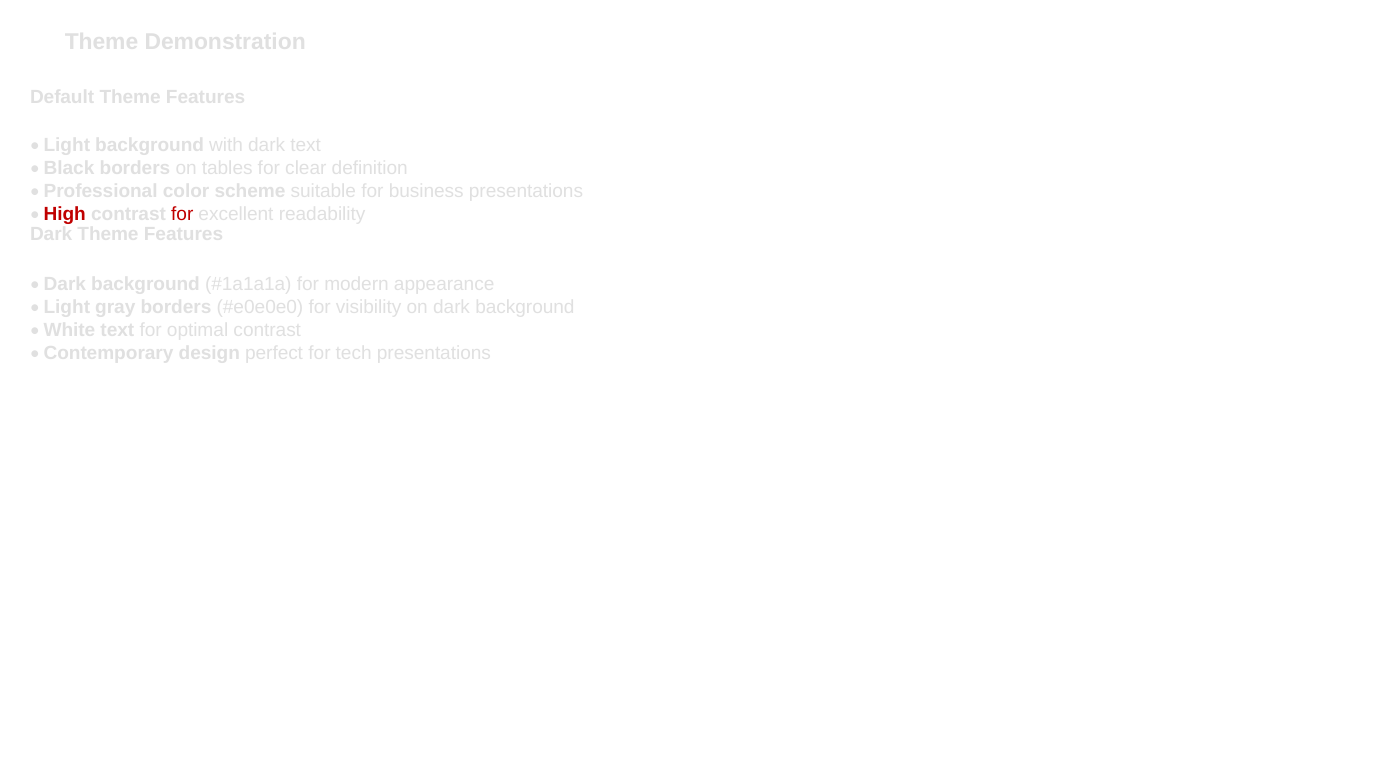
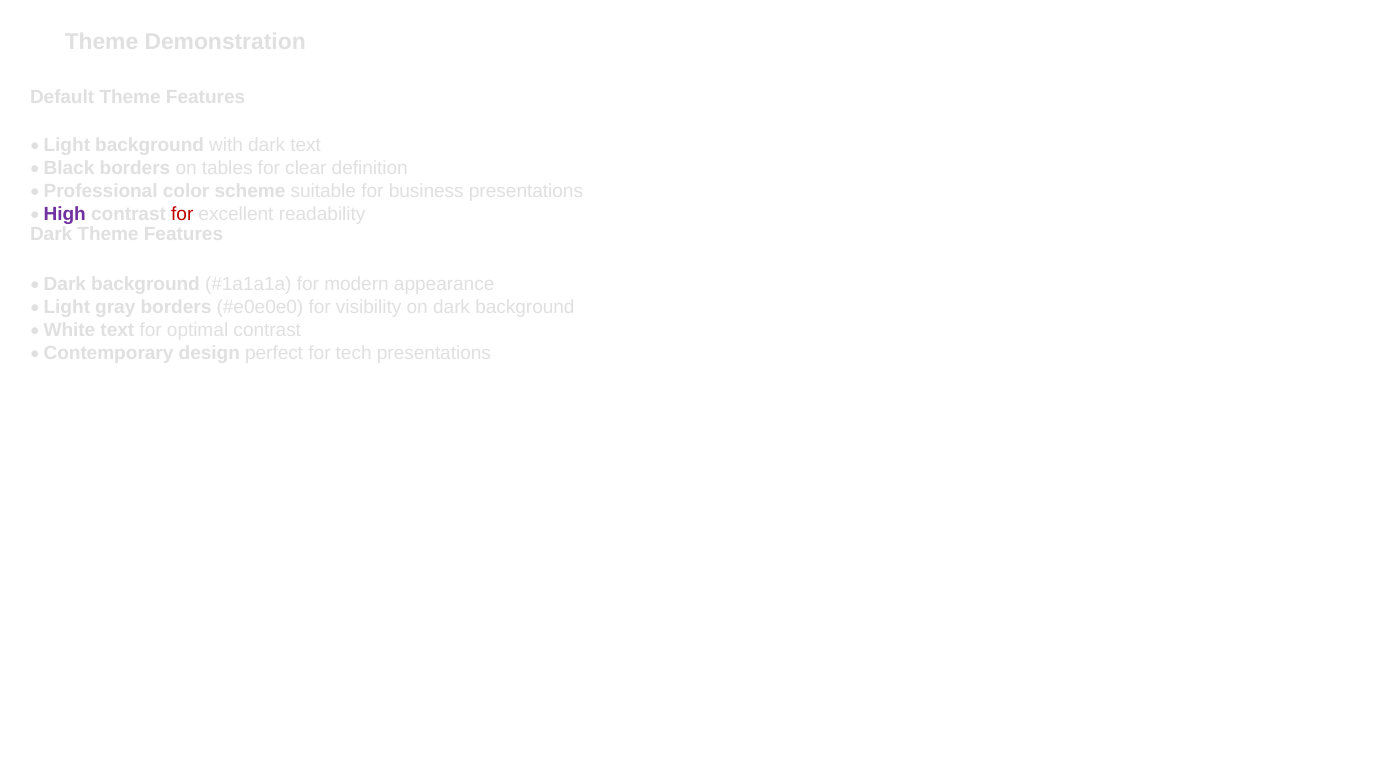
High colour: red -> purple
